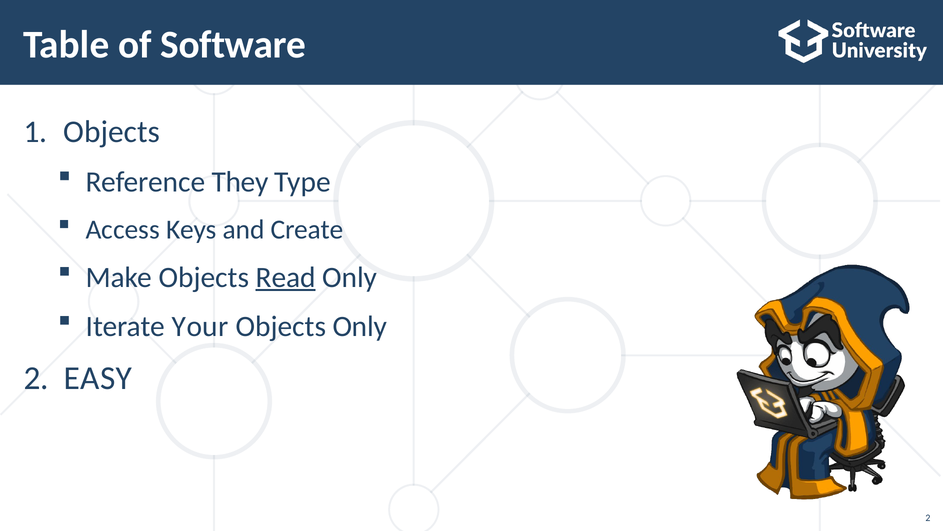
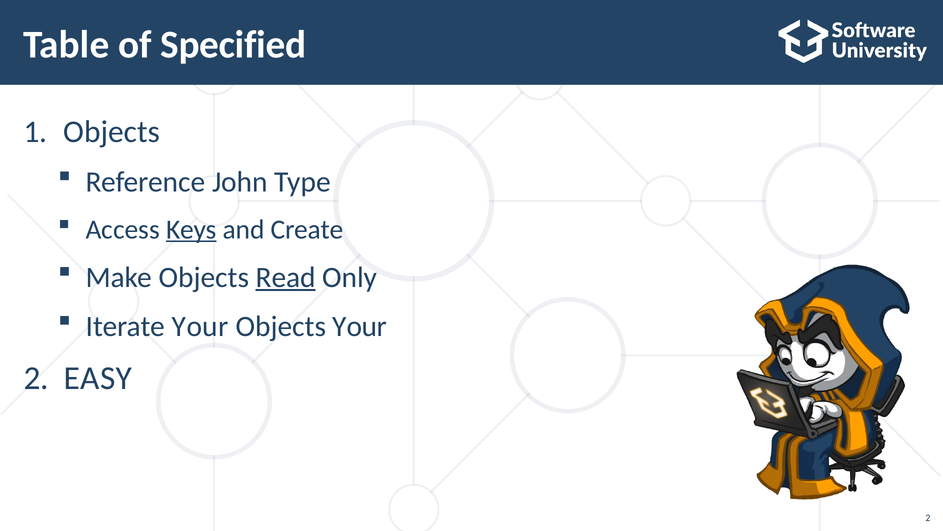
Software: Software -> Specified
They: They -> John
Keys underline: none -> present
Objects Only: Only -> Your
